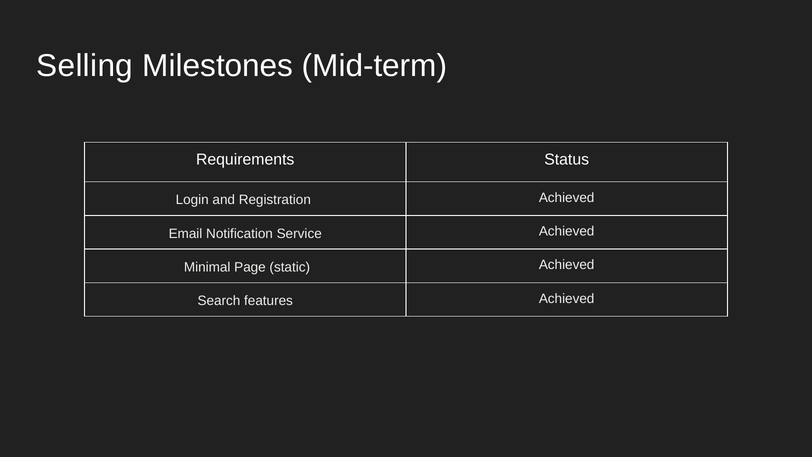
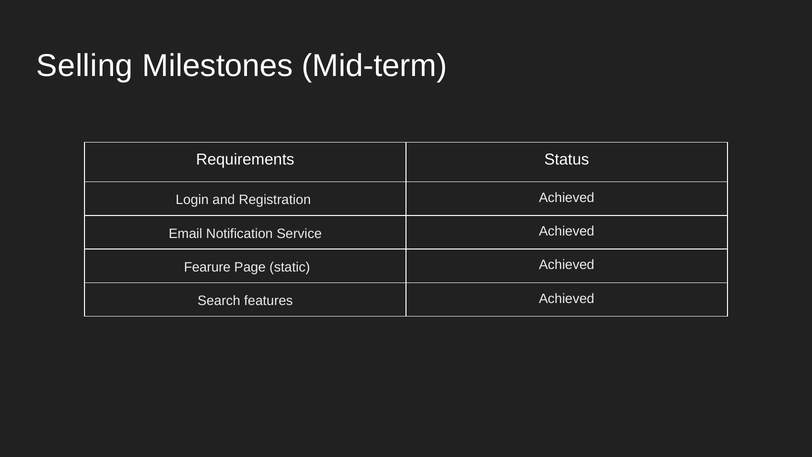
Minimal: Minimal -> Fearure
